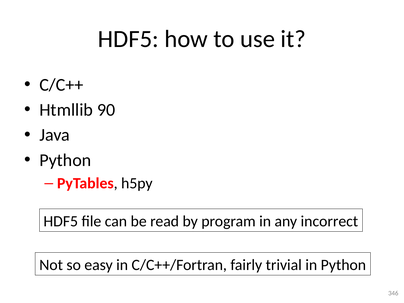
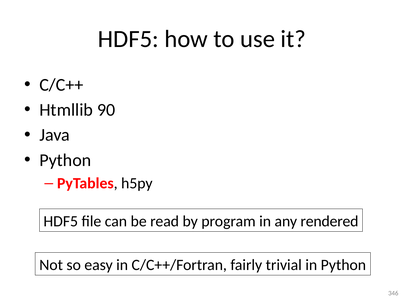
incorrect: incorrect -> rendered
